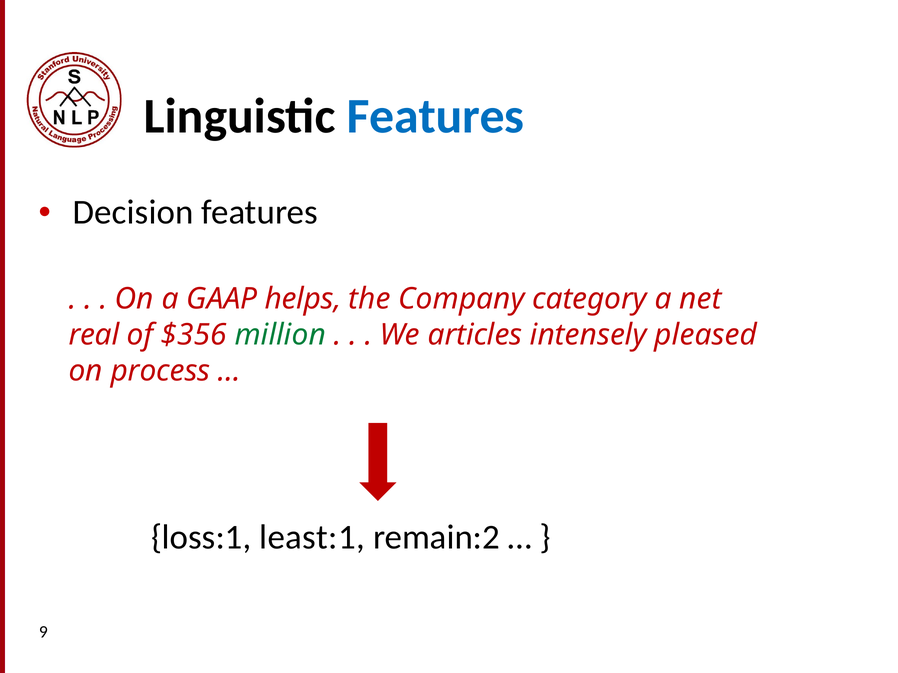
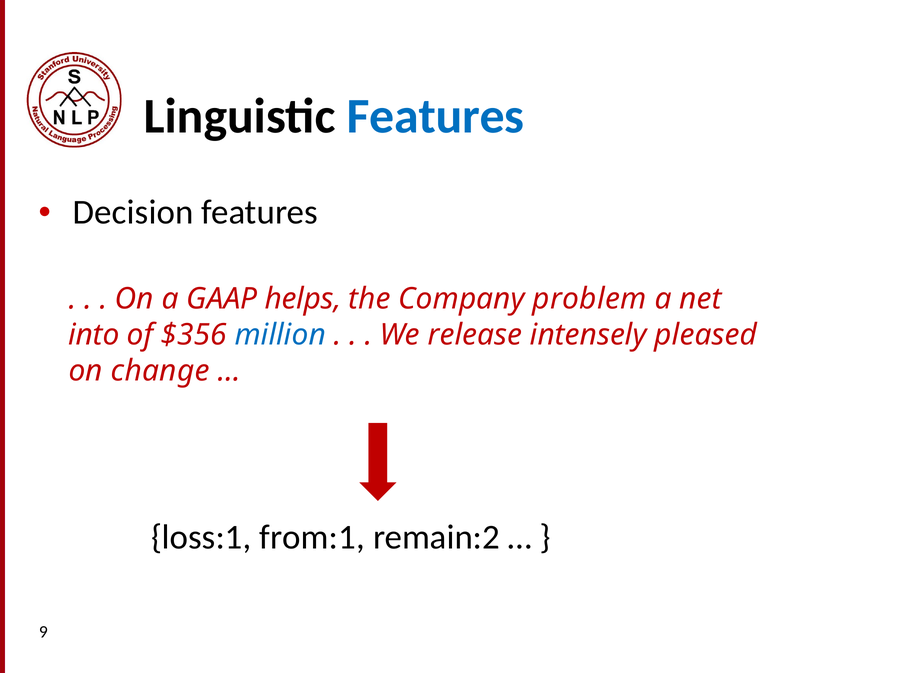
category: category -> problem
real: real -> into
million colour: green -> blue
articles: articles -> release
process: process -> change
least:1: least:1 -> from:1
